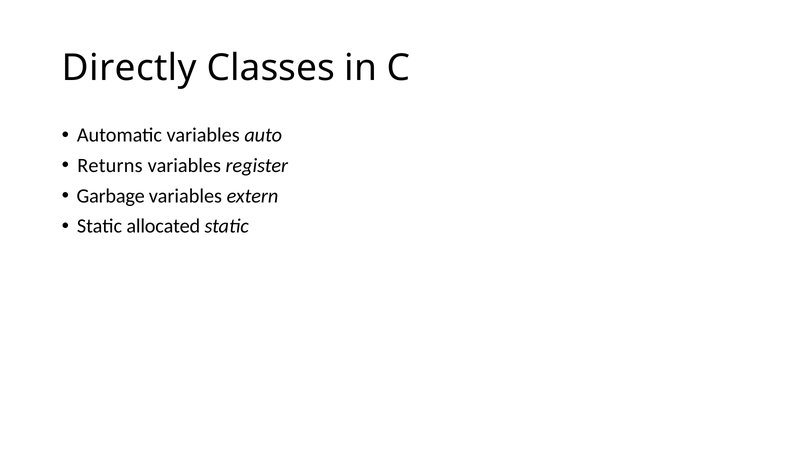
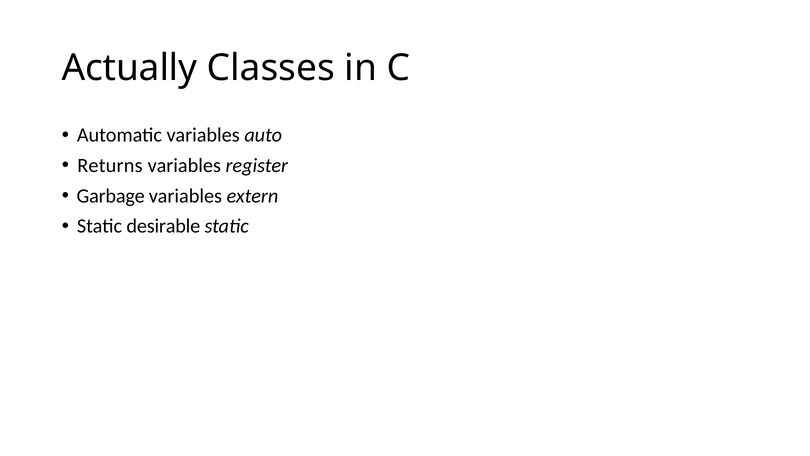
Directly: Directly -> Actually
allocated: allocated -> desirable
